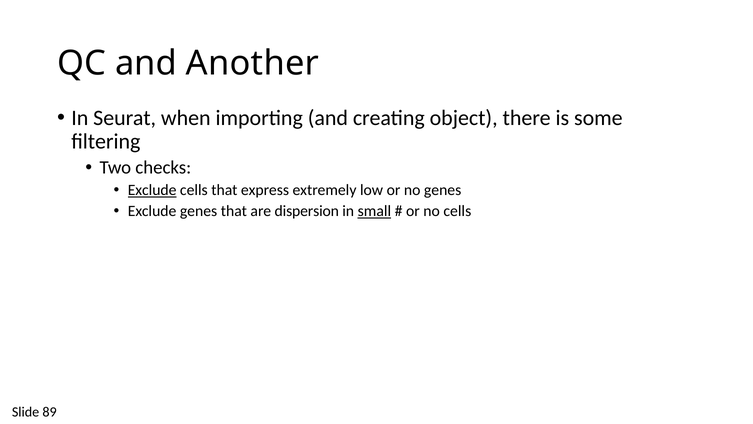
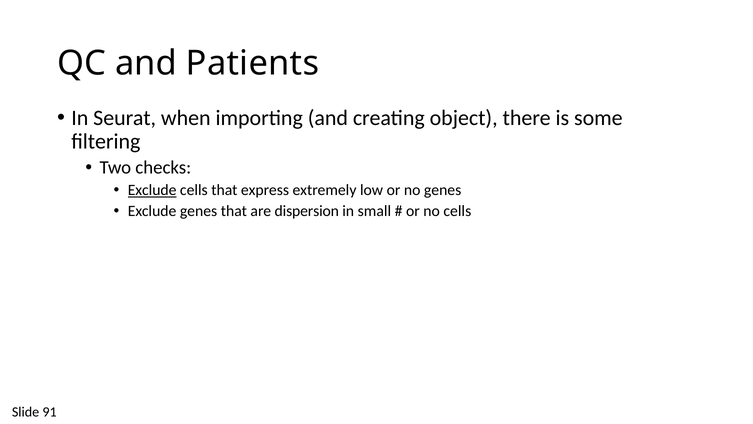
Another: Another -> Patients
small underline: present -> none
89: 89 -> 91
